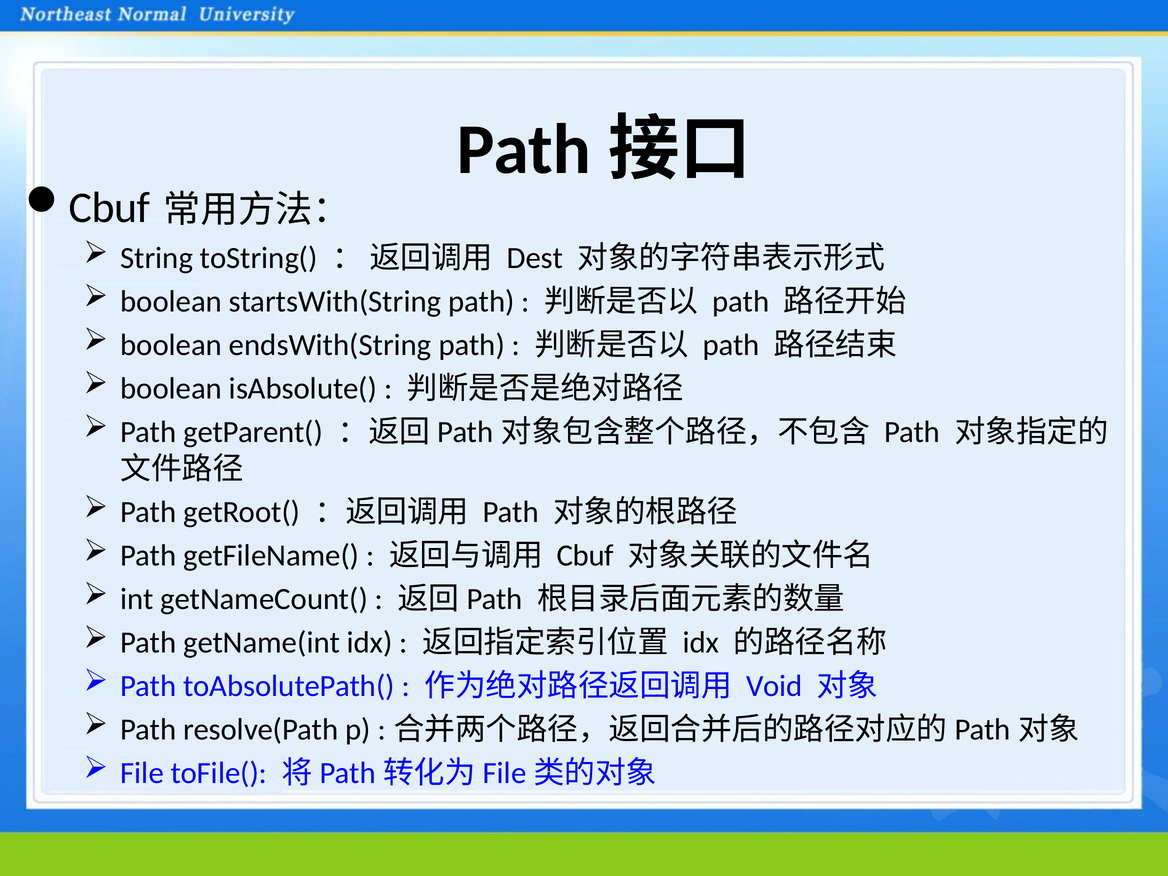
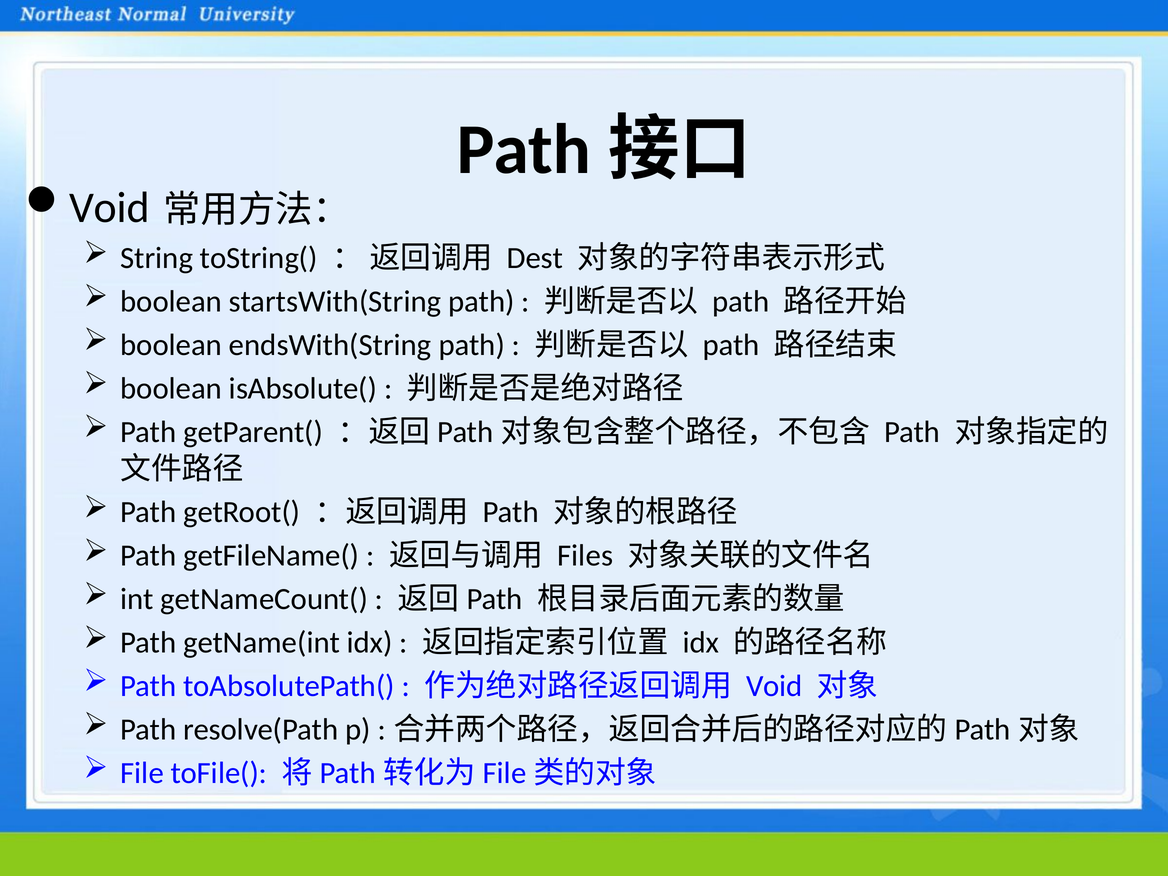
Cbuf at (110, 208): Cbuf -> Void
Cbuf at (585, 556): Cbuf -> Files
